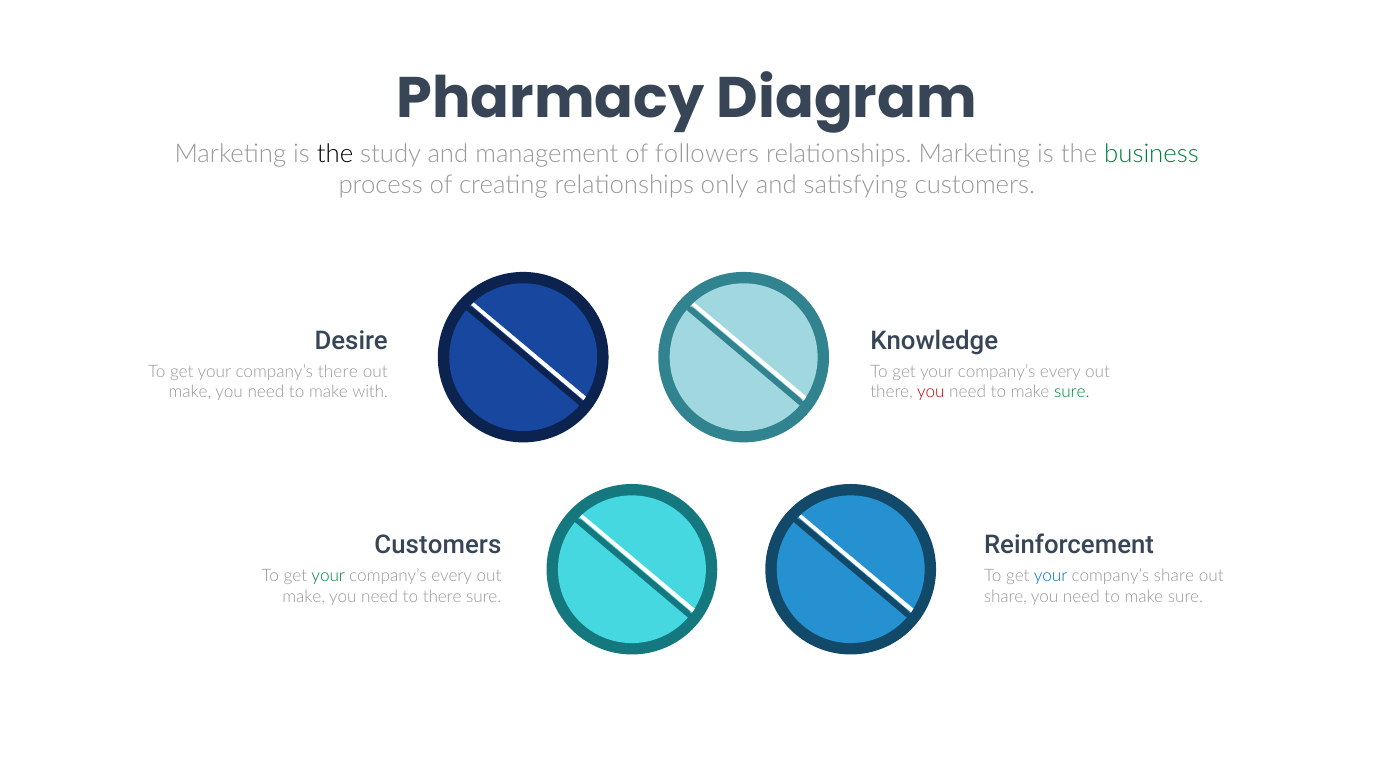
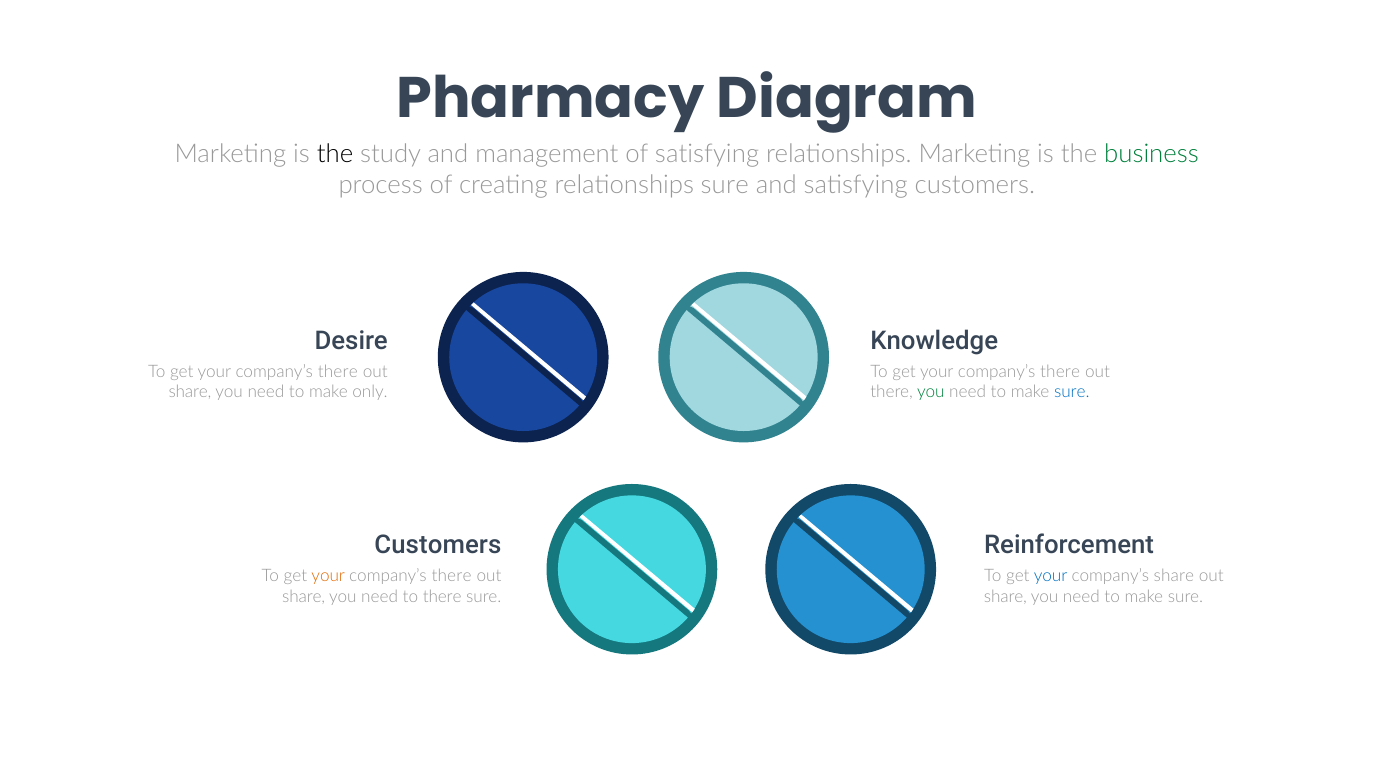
of followers: followers -> satisfying
relationships only: only -> sure
every at (1060, 372): every -> there
make at (190, 392): make -> share
with: with -> only
you at (931, 392) colour: red -> green
sure at (1072, 392) colour: green -> blue
your at (328, 576) colour: green -> orange
every at (452, 576): every -> there
make at (304, 596): make -> share
